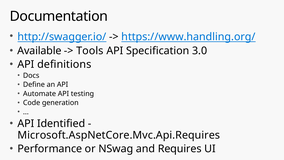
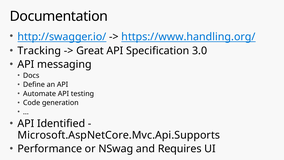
Available: Available -> Tracking
Tools: Tools -> Great
definitions: definitions -> messaging
Microsoft.AspNetCore.Mvc.Api.Requires: Microsoft.AspNetCore.Mvc.Api.Requires -> Microsoft.AspNetCore.Mvc.Api.Supports
